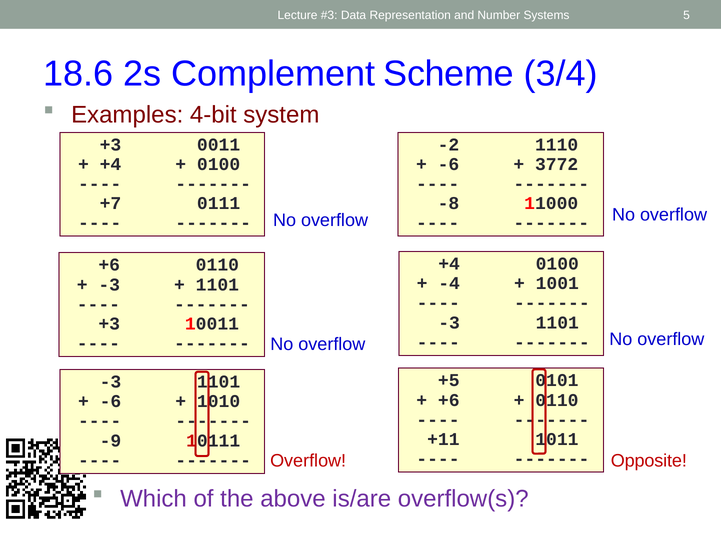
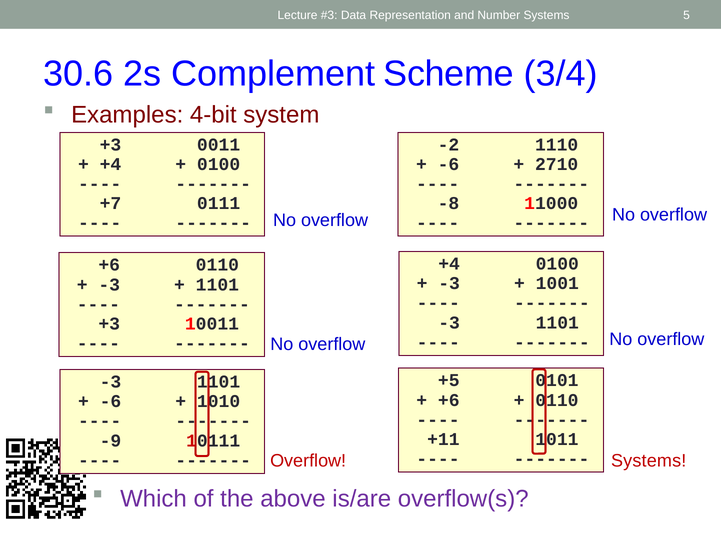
18.6: 18.6 -> 30.6
3772: 3772 -> 2710
-4 at (449, 283): -4 -> -3
Overflow Opposite: Opposite -> Systems
